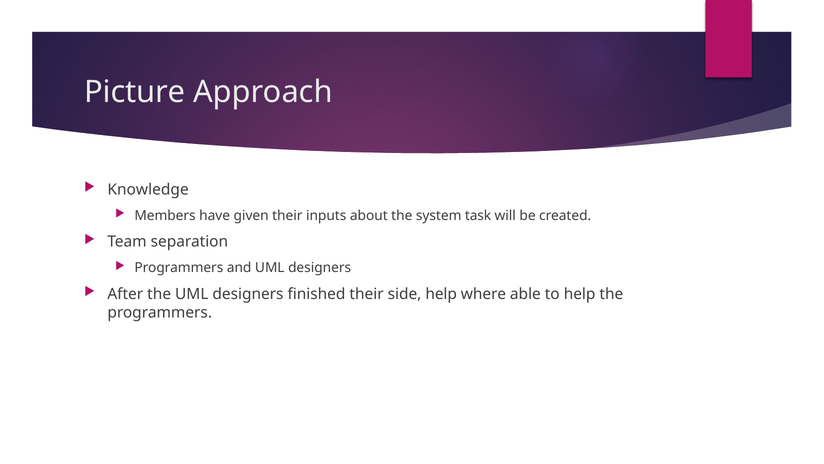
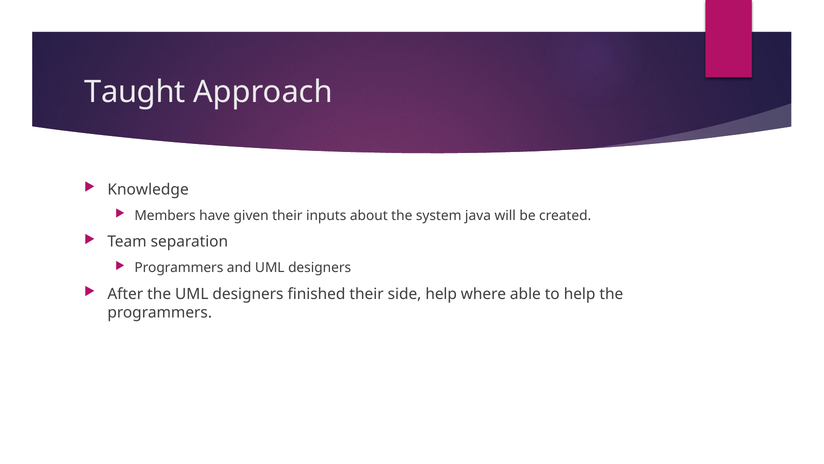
Picture: Picture -> Taught
task: task -> java
